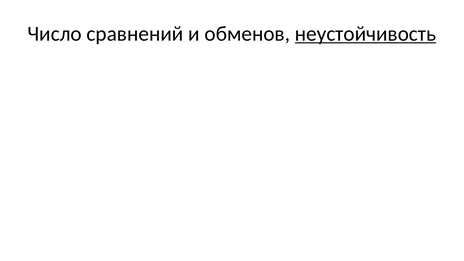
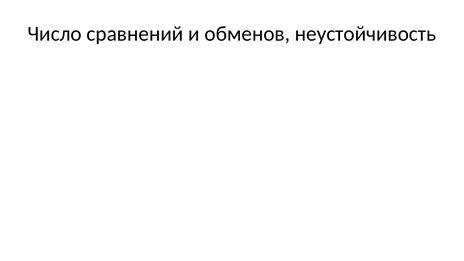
неустойчивость underline: present -> none
